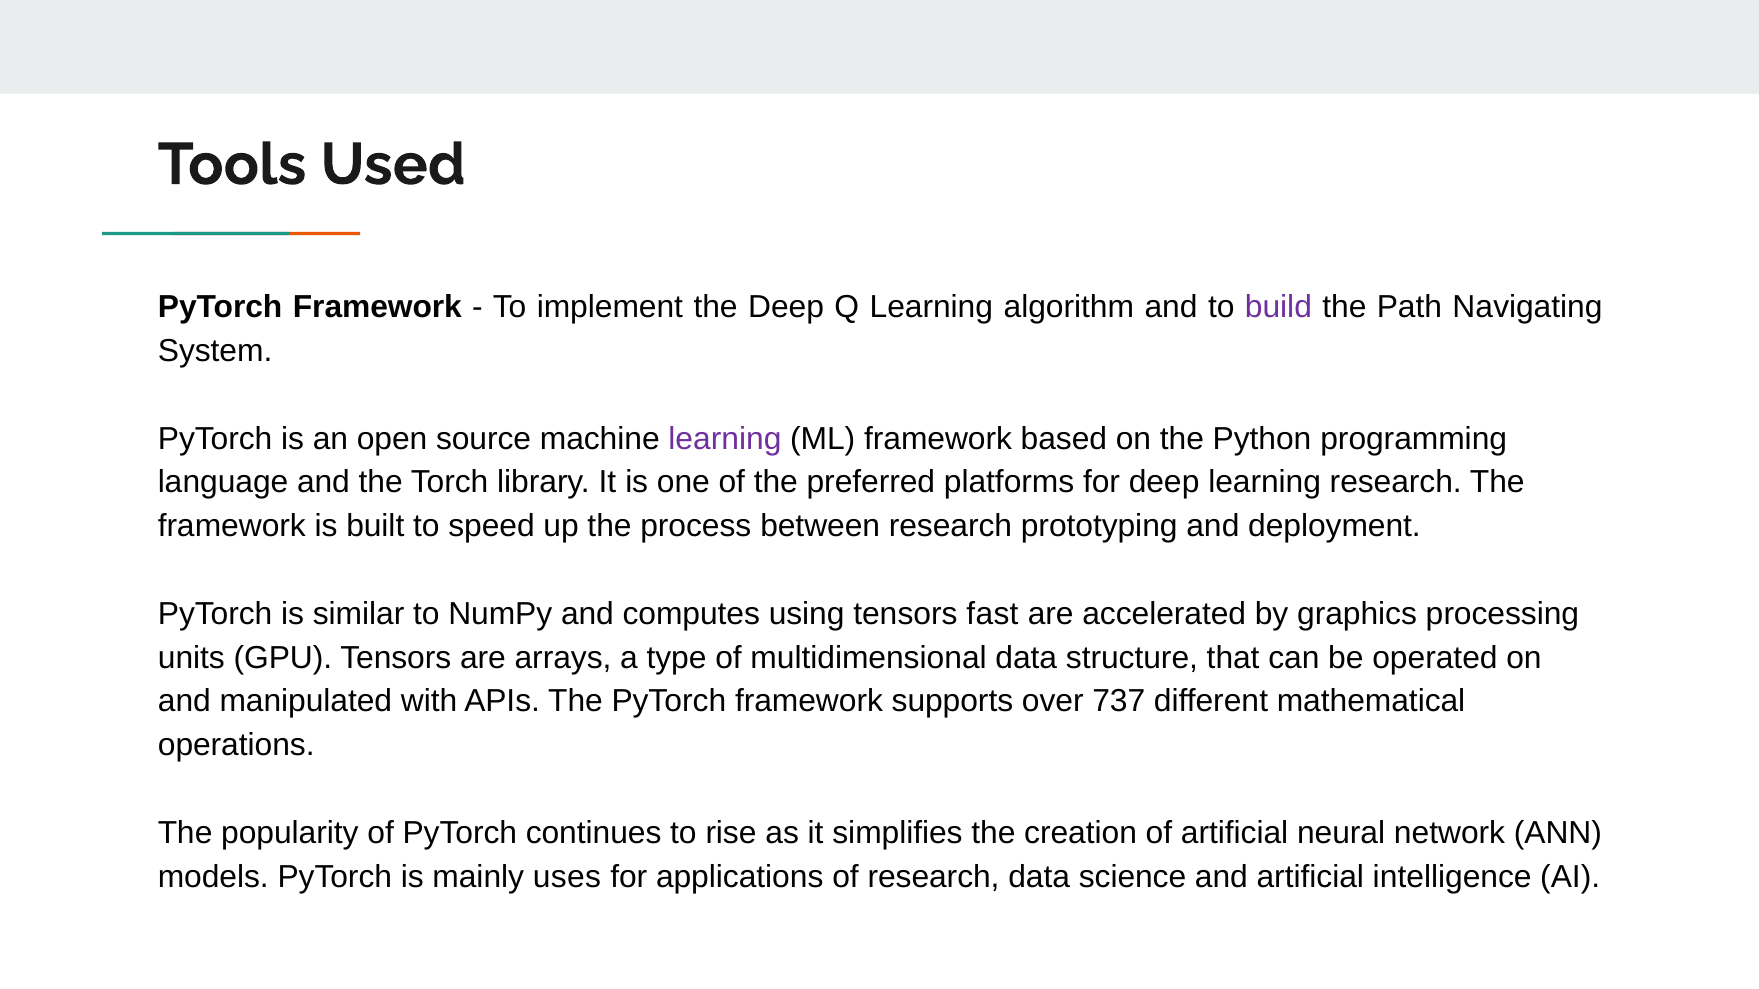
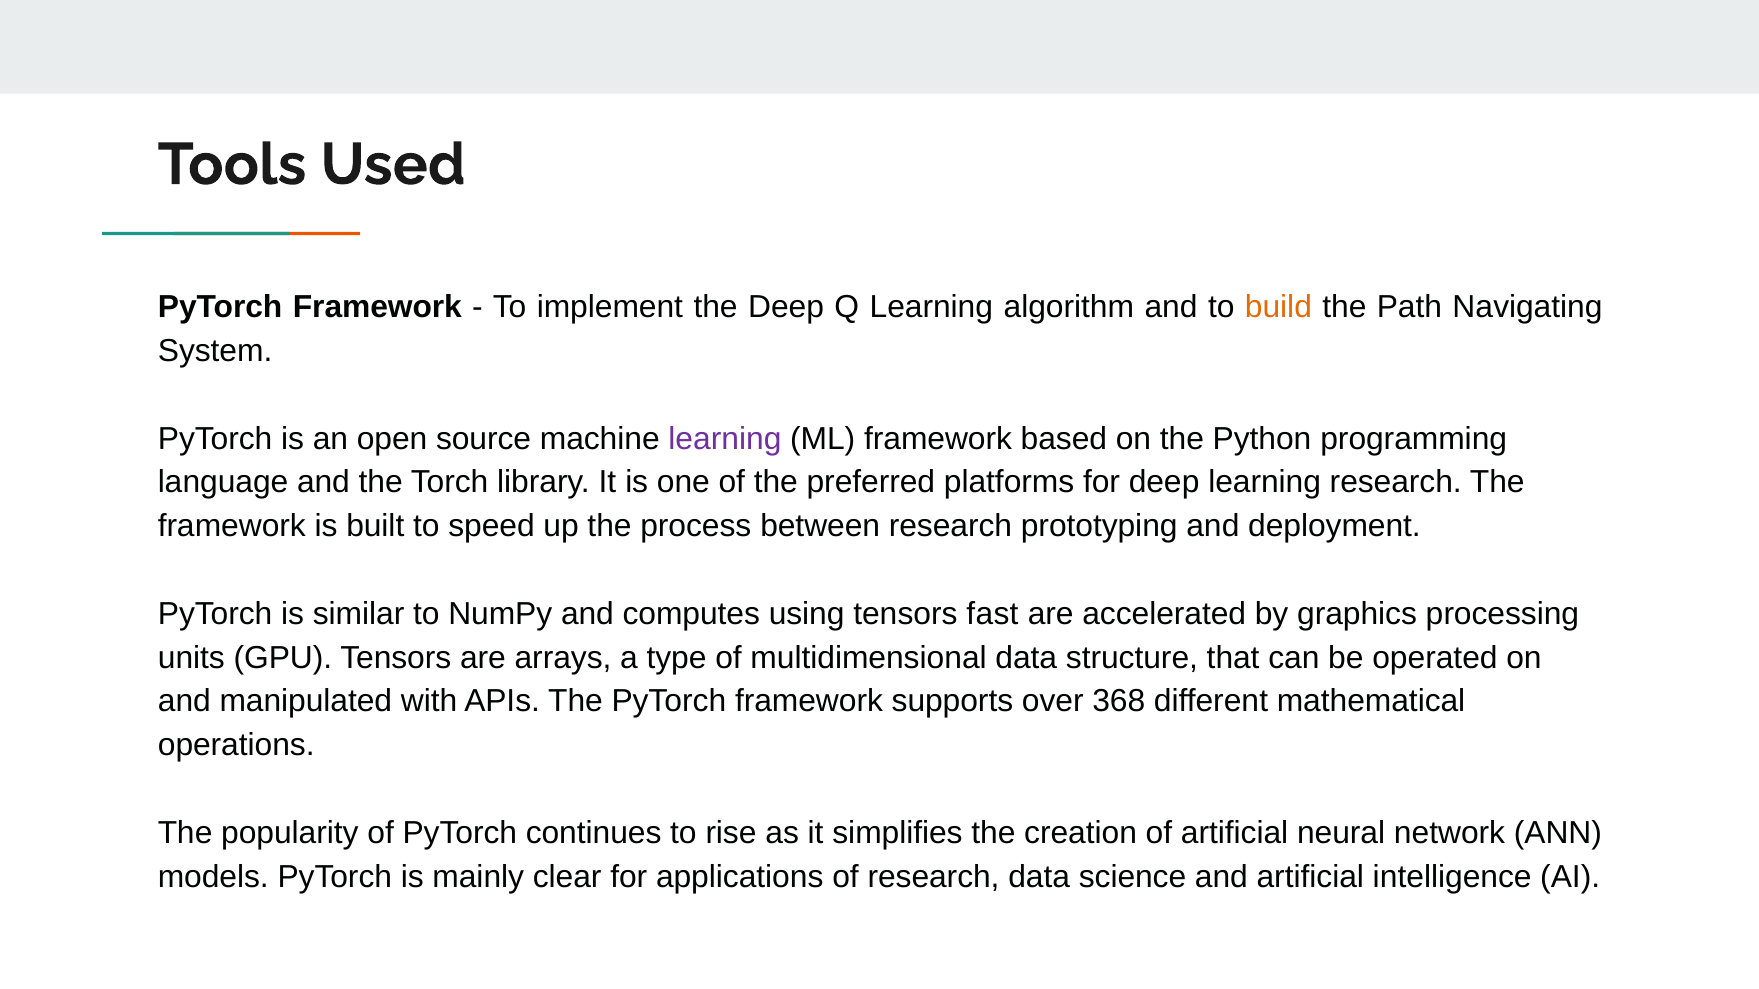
build colour: purple -> orange
737: 737 -> 368
uses: uses -> clear
